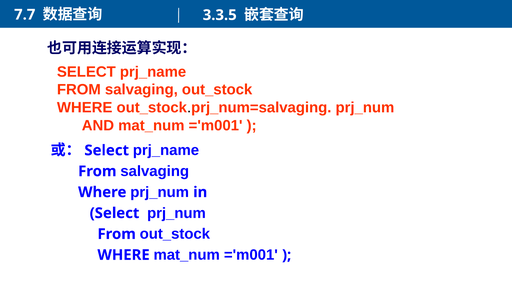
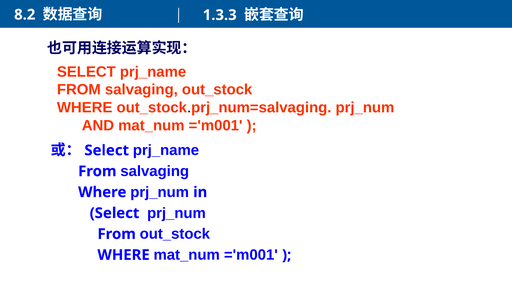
7.7: 7.7 -> 8.2
3.3.5: 3.3.5 -> 1.3.3
